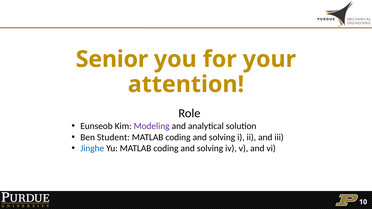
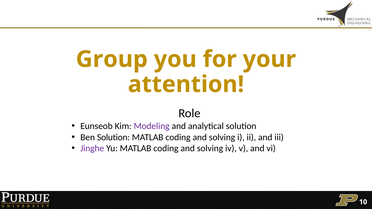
Senior: Senior -> Group
Ben Student: Student -> Solution
Jinghe colour: blue -> purple
